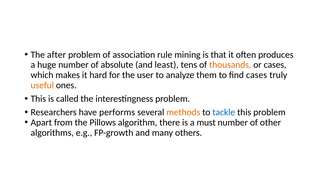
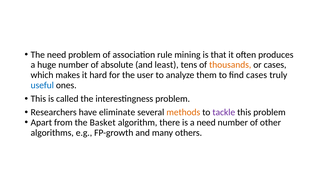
The after: after -> need
useful colour: orange -> blue
performs: performs -> eliminate
tackle colour: blue -> purple
Pillows: Pillows -> Basket
a must: must -> need
